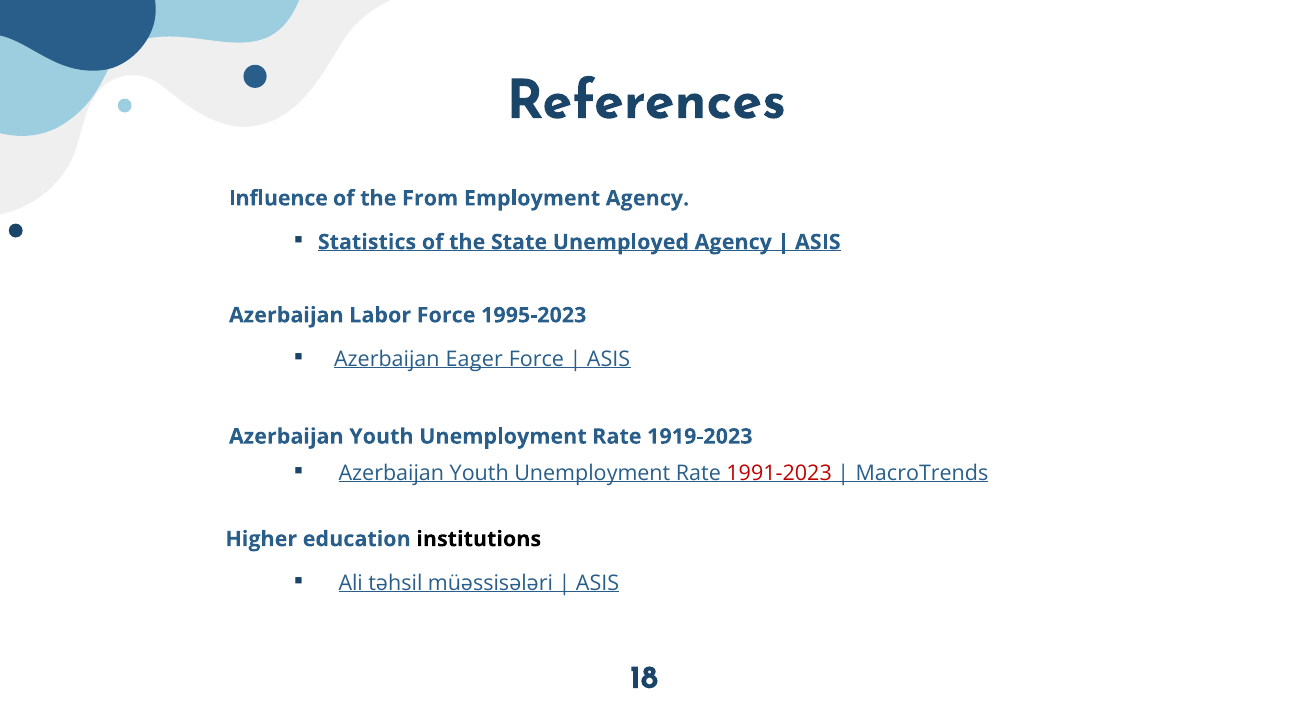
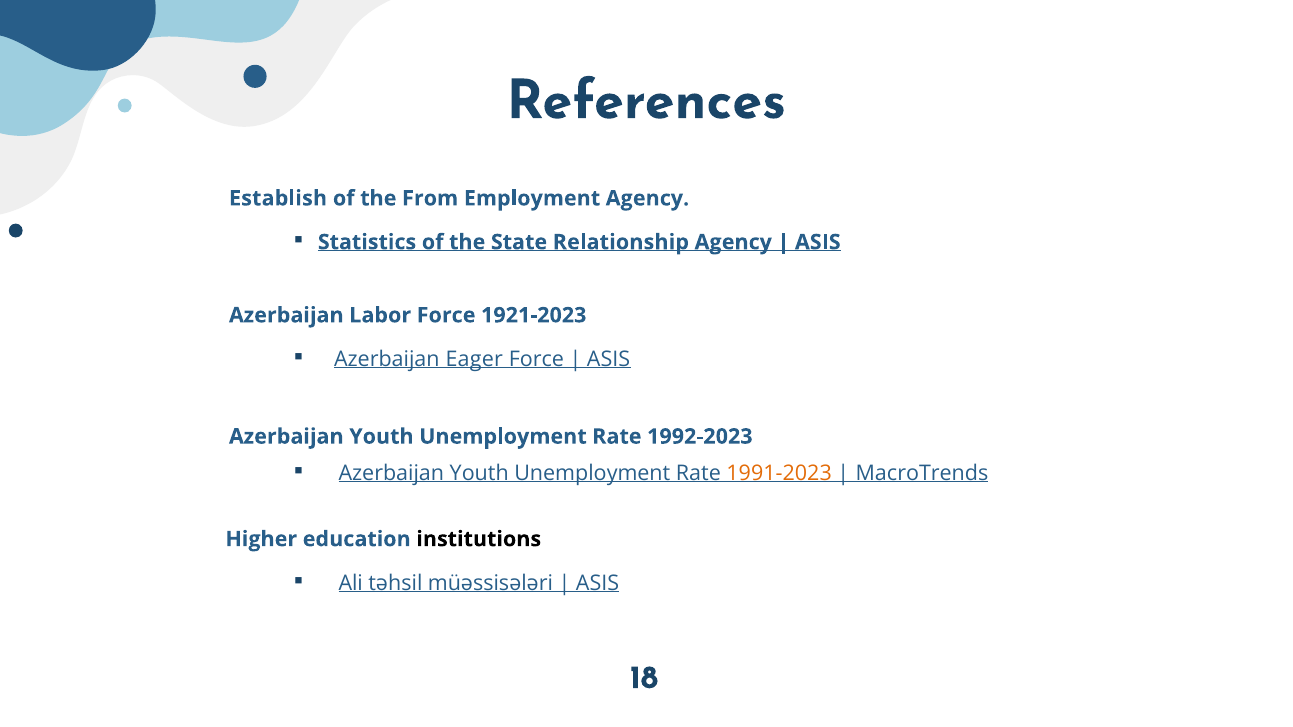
Influence: Influence -> Establish
Unemployed: Unemployed -> Relationship
1995-2023: 1995-2023 -> 1921-2023
1919-2023: 1919-2023 -> 1992-2023
1991-2023 colour: red -> orange
